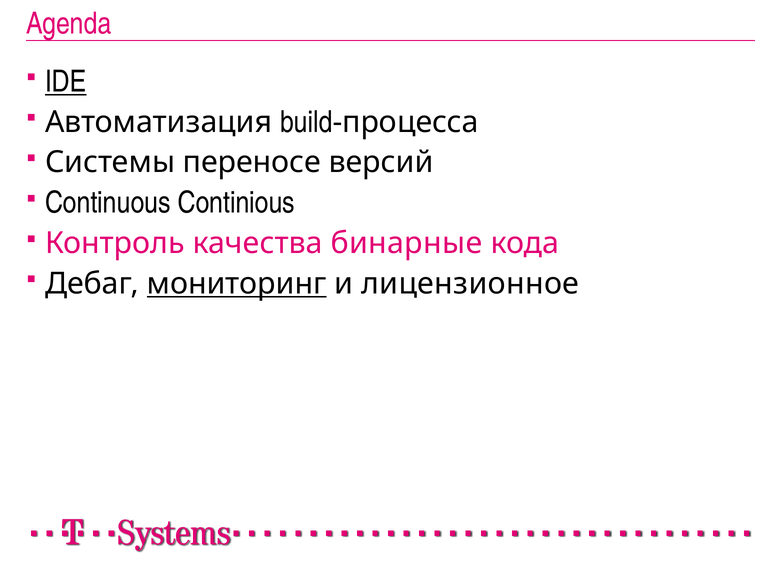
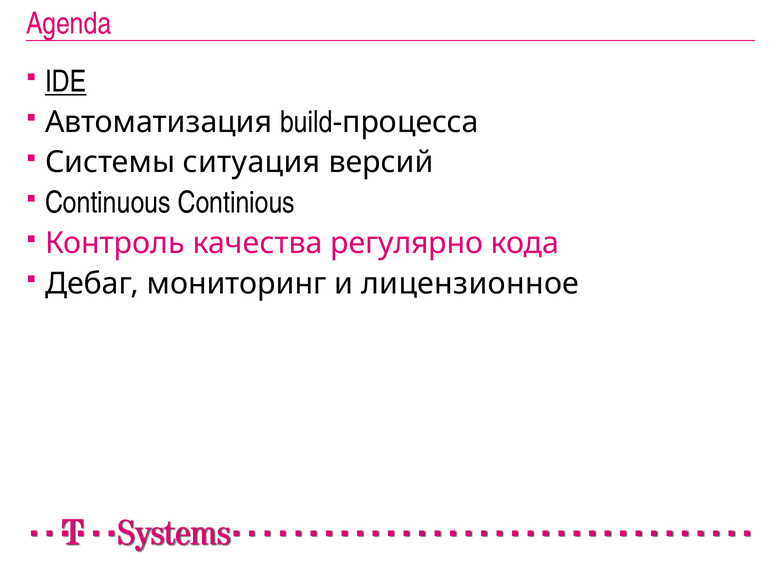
переносе: переносе -> ситуация
бинарные: бинарные -> регулярно
мониторинг underline: present -> none
